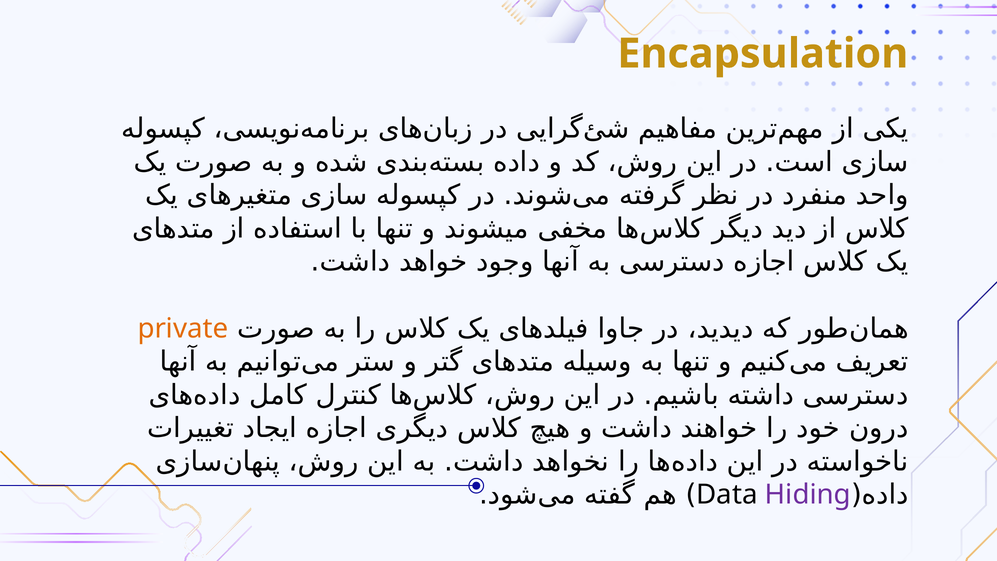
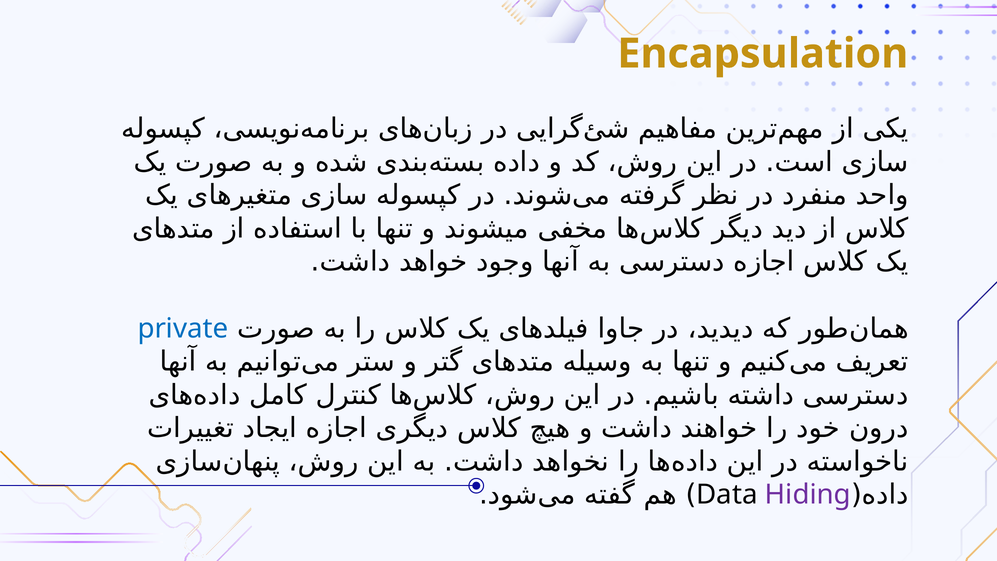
private colour: orange -> blue
